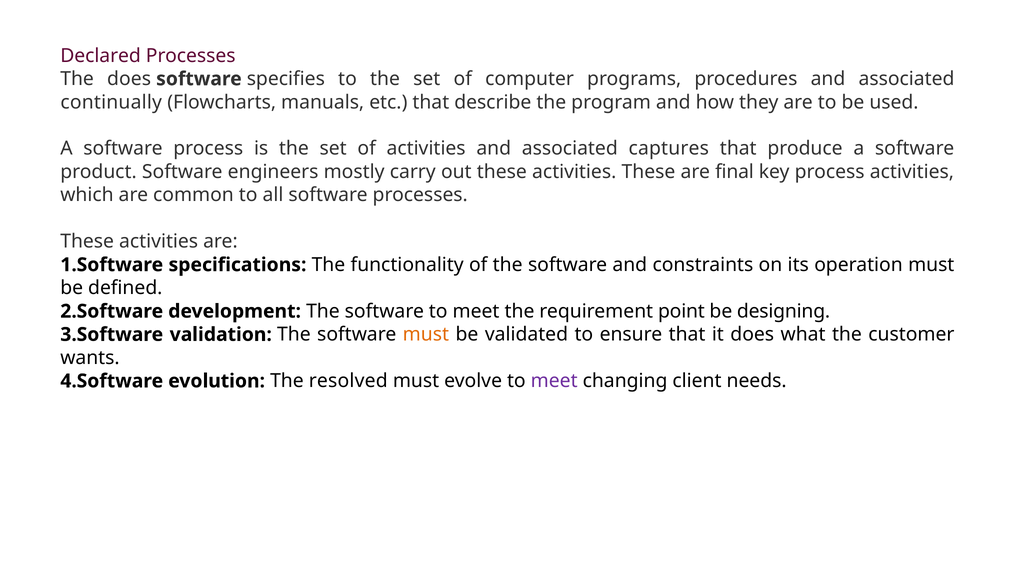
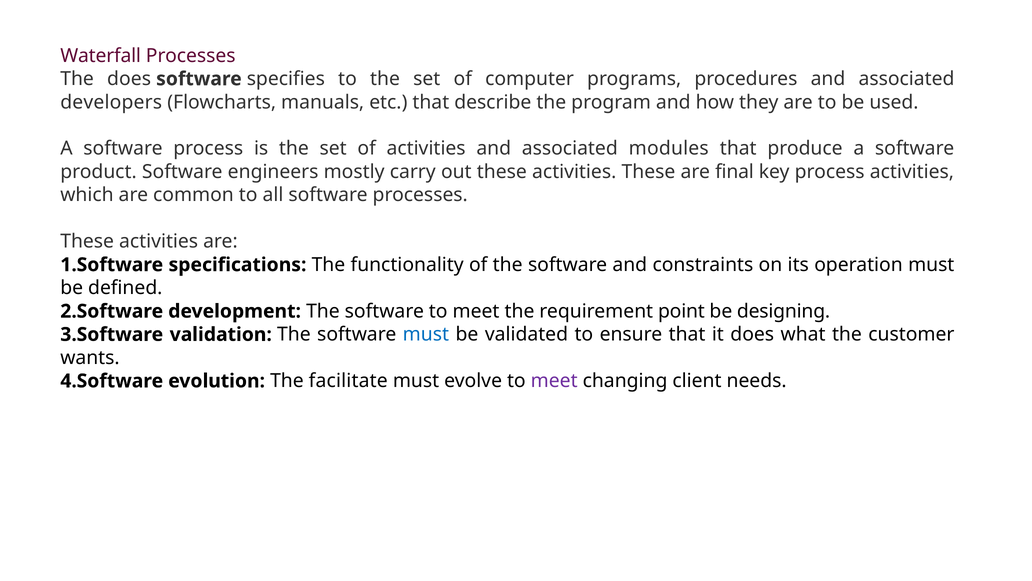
Declared: Declared -> Waterfall
continually: continually -> developers
captures: captures -> modules
must at (426, 334) colour: orange -> blue
resolved: resolved -> facilitate
